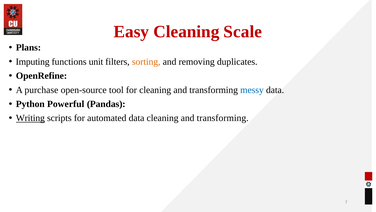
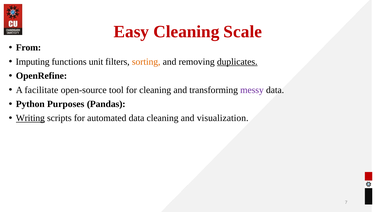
Plans: Plans -> From
duplicates underline: none -> present
purchase: purchase -> facilitate
messy colour: blue -> purple
Powerful: Powerful -> Purposes
data cleaning and transforming: transforming -> visualization
